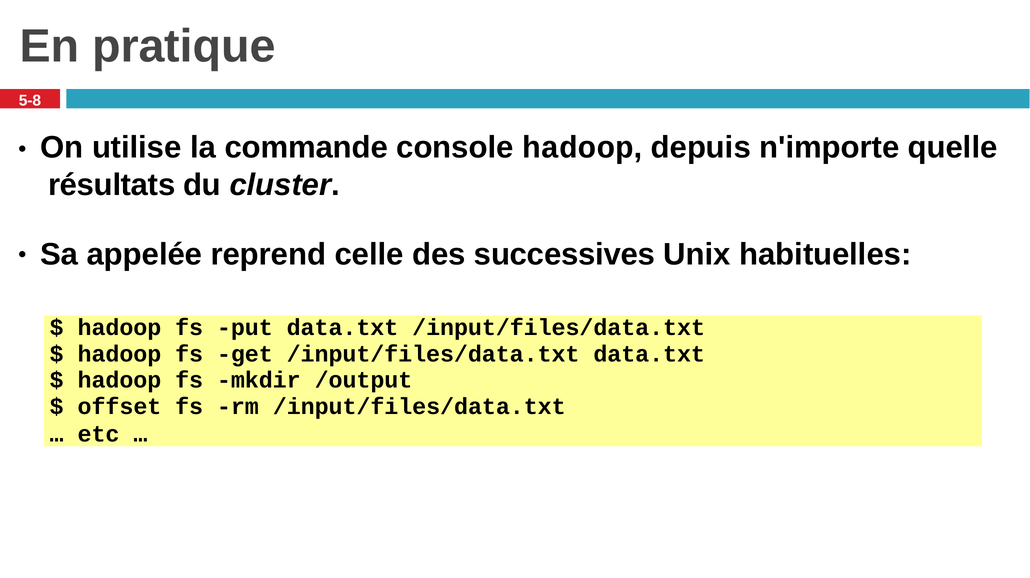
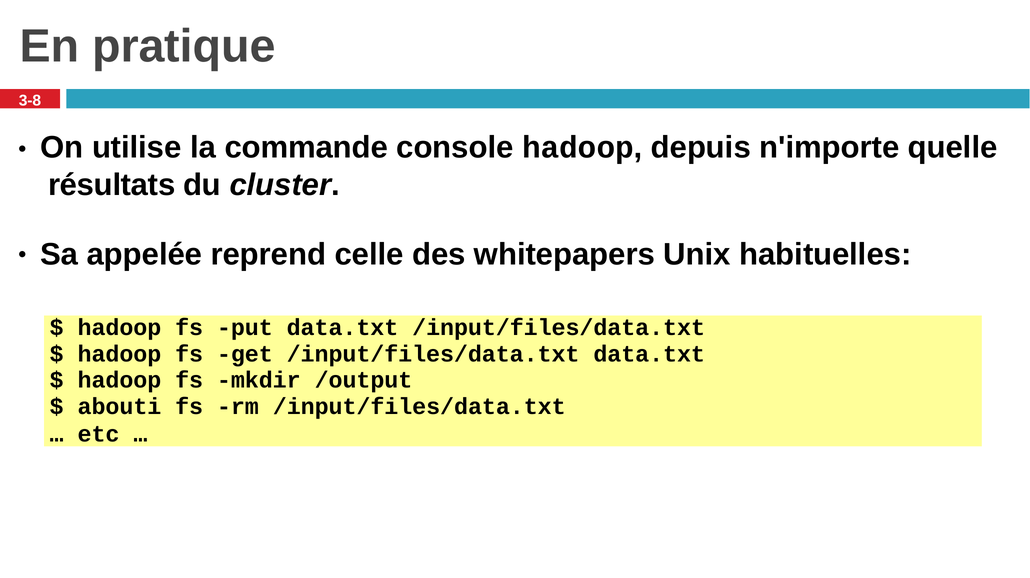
5-8: 5-8 -> 3-8
successives: successives -> whitepapers
offset: offset -> abouti
